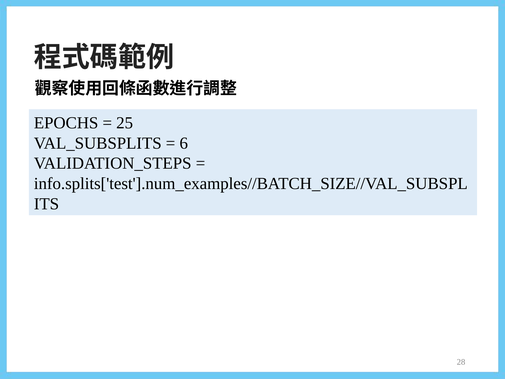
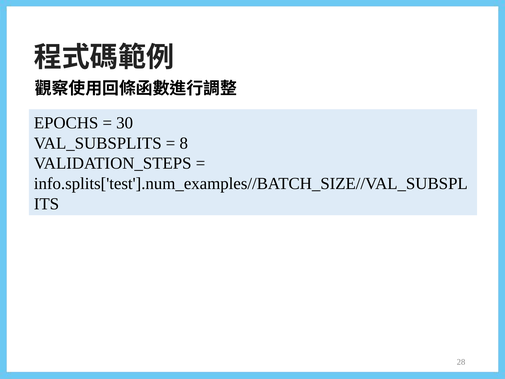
25: 25 -> 30
6: 6 -> 8
